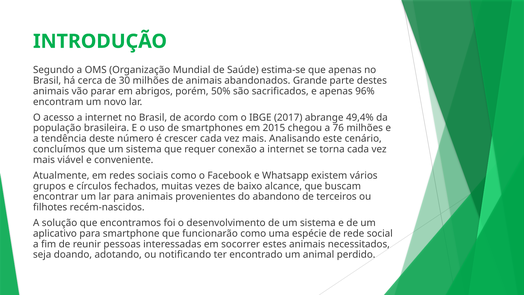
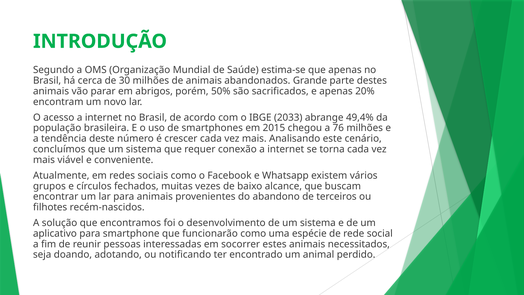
96%: 96% -> 20%
2017: 2017 -> 2033
